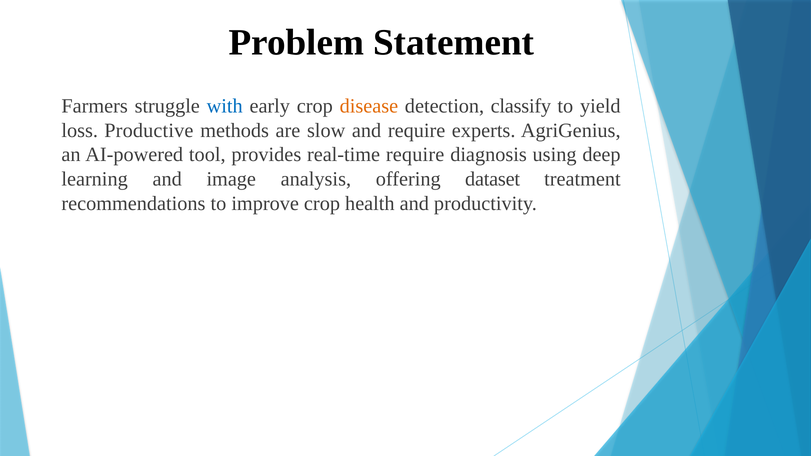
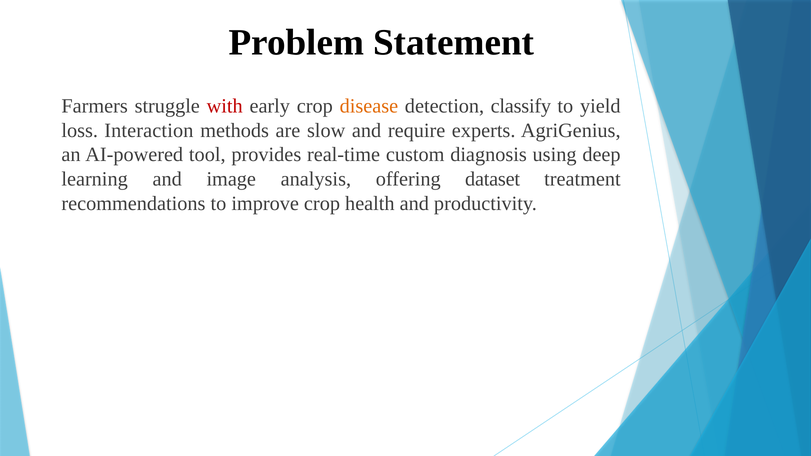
with colour: blue -> red
Productive: Productive -> Interaction
real-time require: require -> custom
